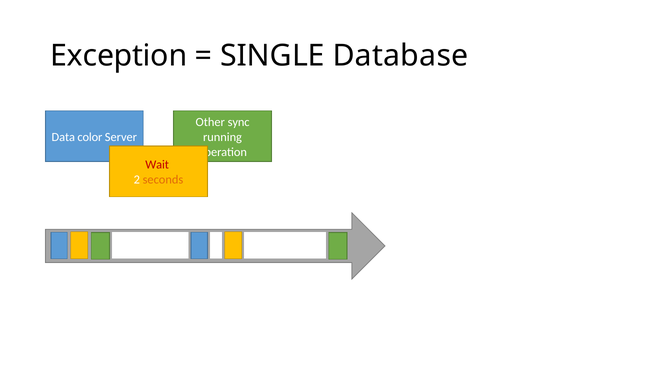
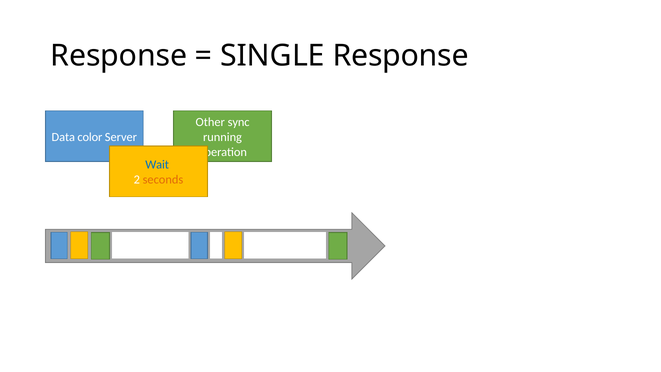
Exception at (119, 56): Exception -> Response
SINGLE Database: Database -> Response
Wait colour: red -> blue
